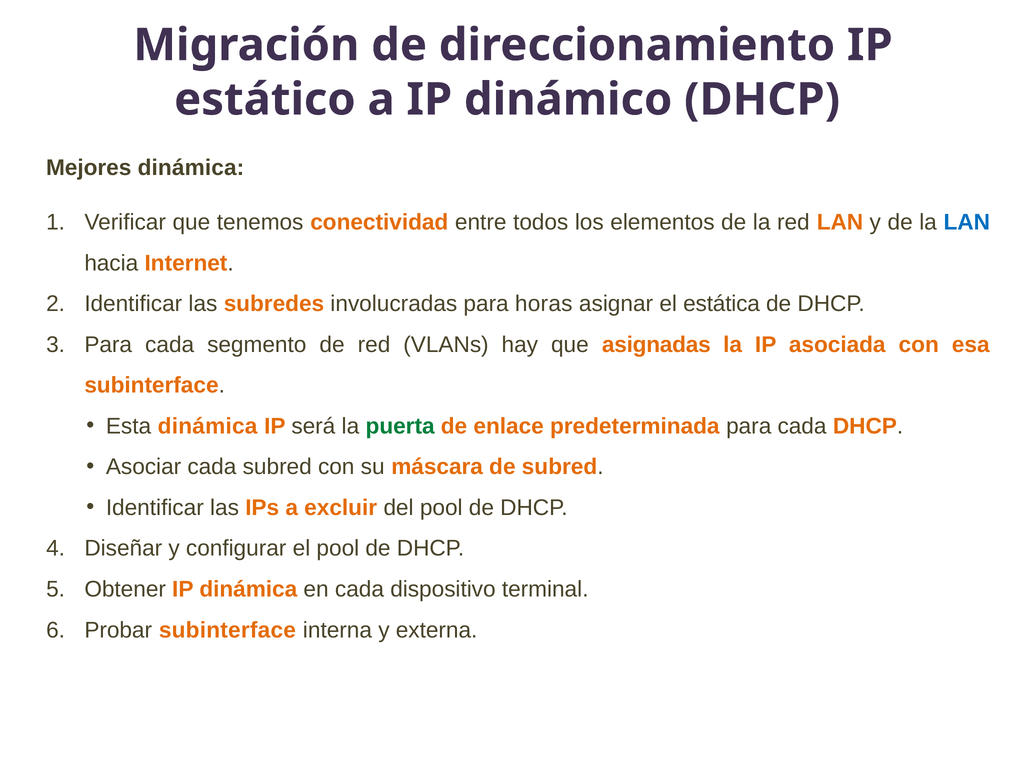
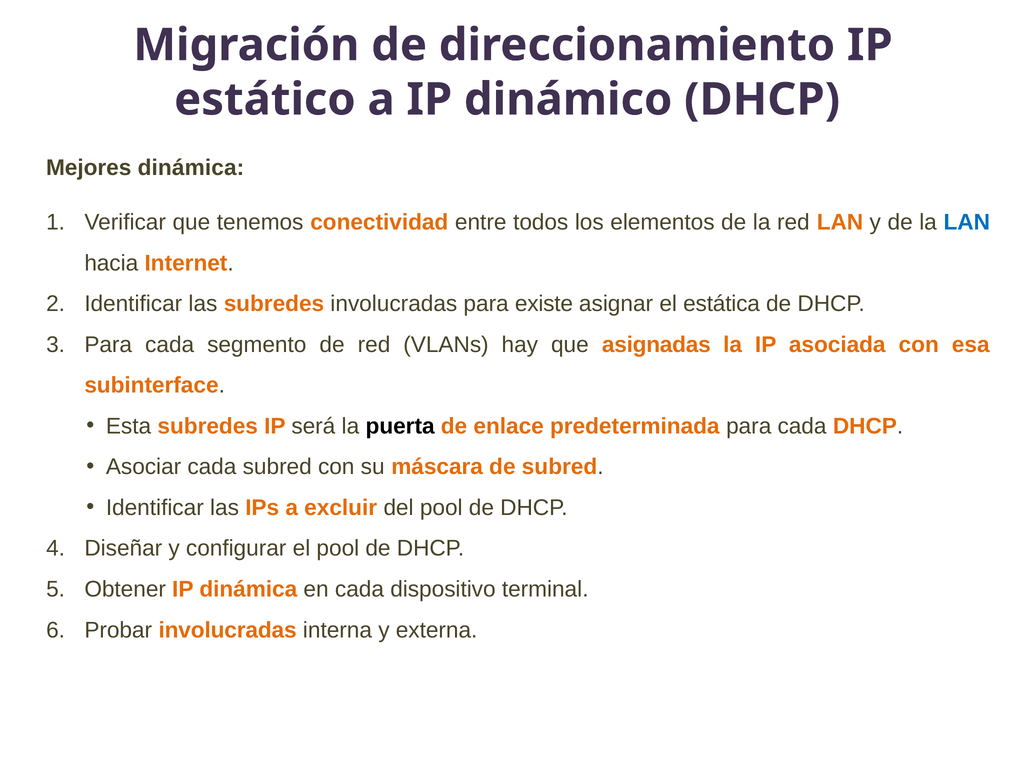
horas: horas -> existe
Esta dinámica: dinámica -> subredes
puerta colour: green -> black
Probar subinterface: subinterface -> involucradas
